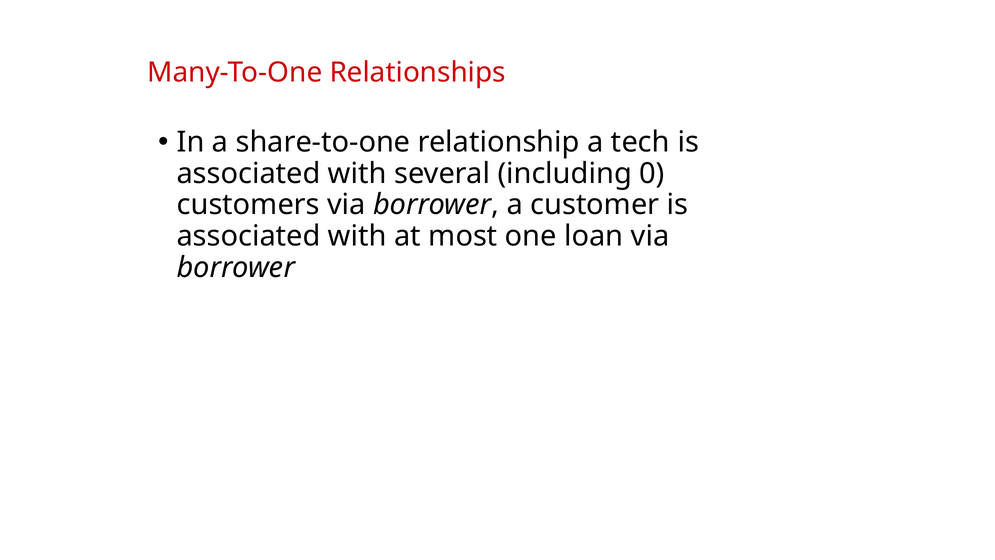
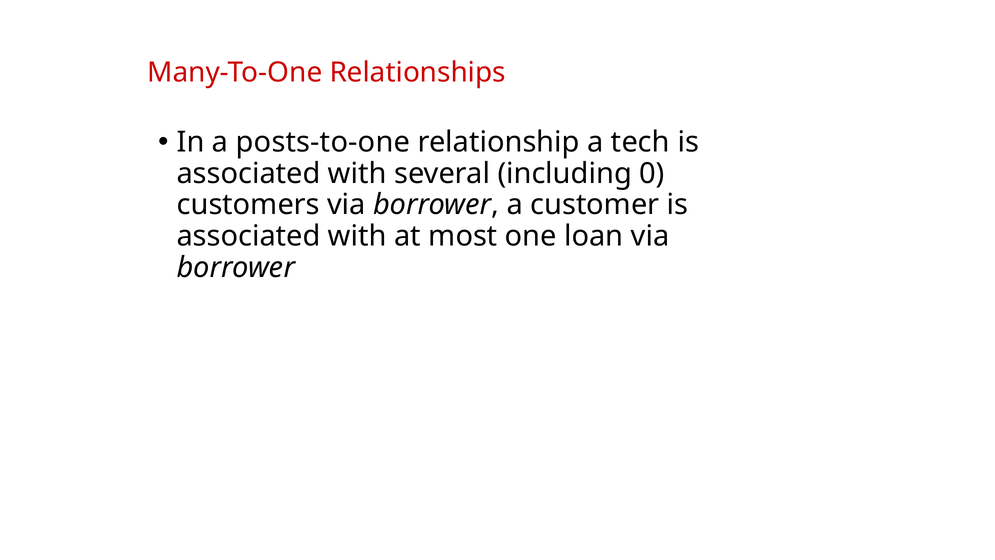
share-to-one: share-to-one -> posts-to-one
